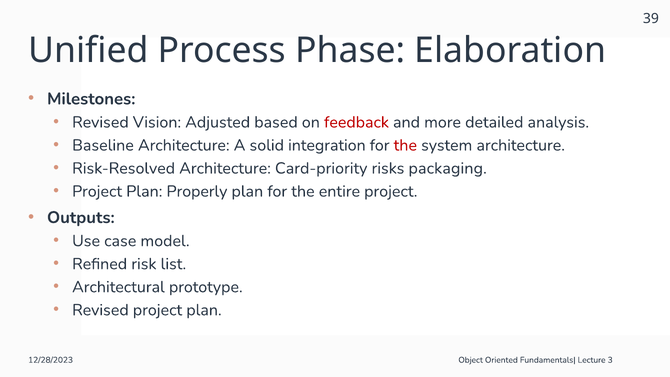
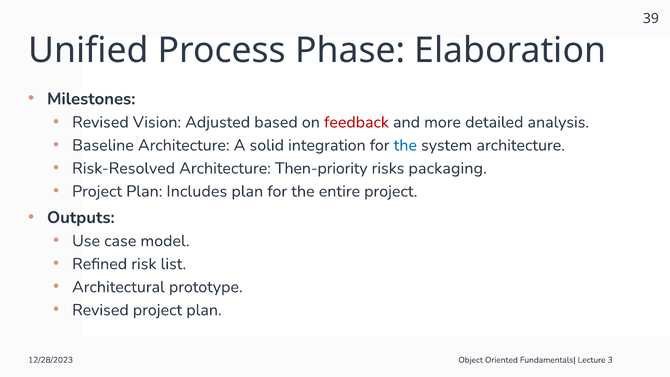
the at (405, 145) colour: red -> blue
Card-priority: Card-priority -> Then-priority
Properly: Properly -> Includes
